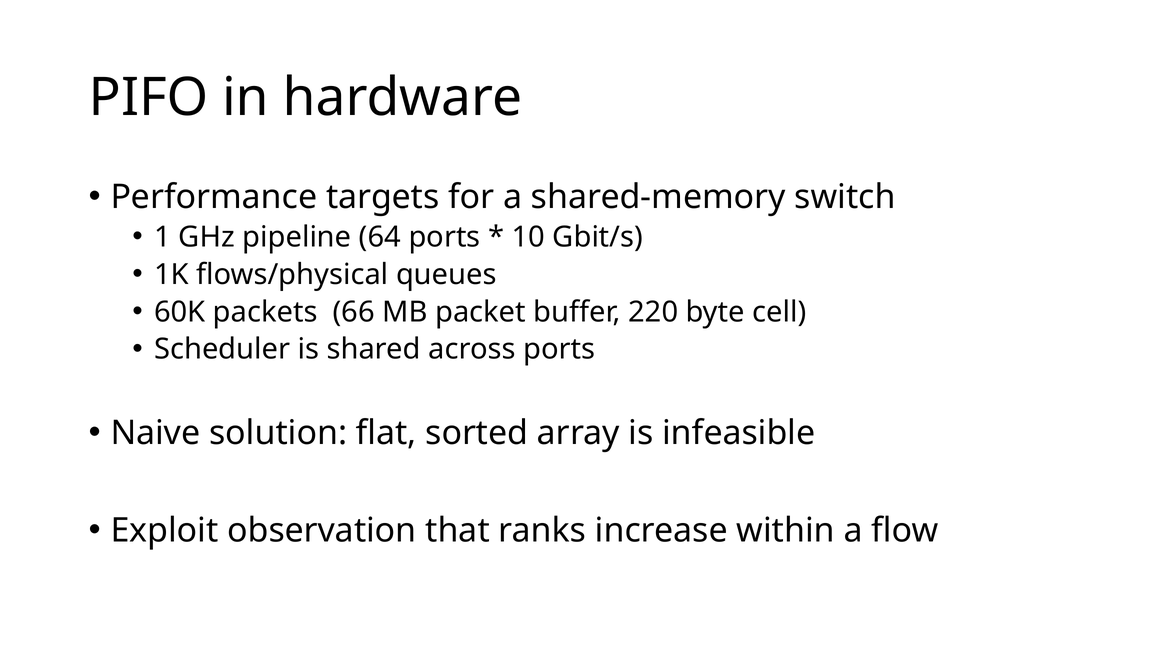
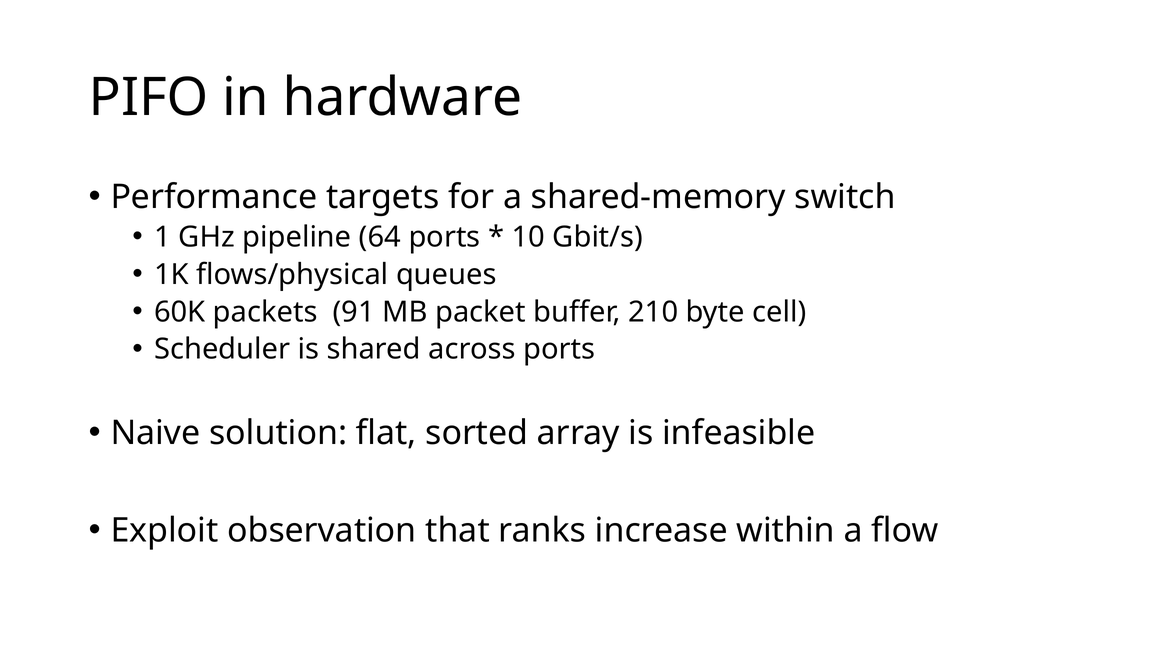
66: 66 -> 91
220: 220 -> 210
